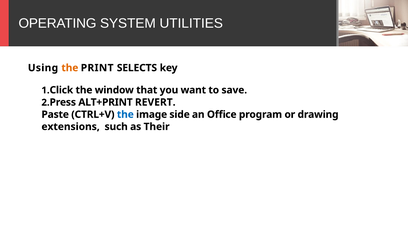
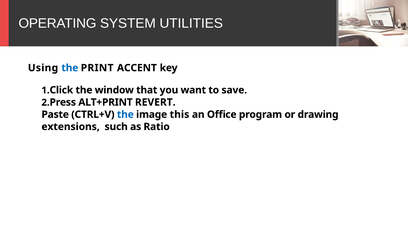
the at (70, 68) colour: orange -> blue
SELECTS: SELECTS -> ACCENT
side: side -> this
Their: Their -> Ratio
